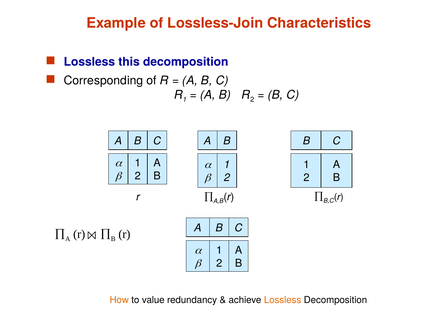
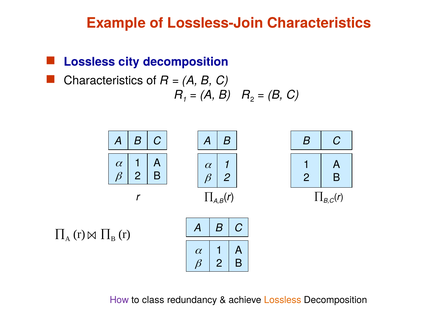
this: this -> city
Corresponding at (103, 81): Corresponding -> Characteristics
How colour: orange -> purple
value: value -> class
